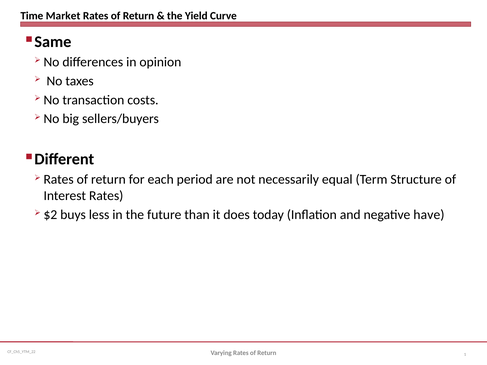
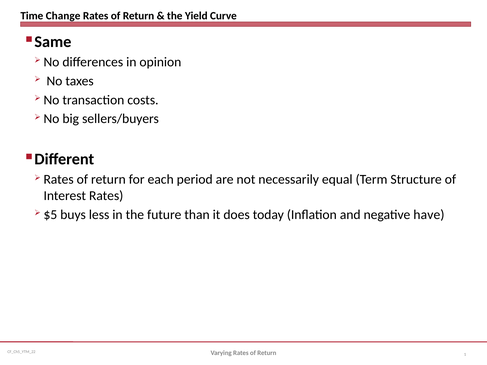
Market: Market -> Change
$2: $2 -> $5
